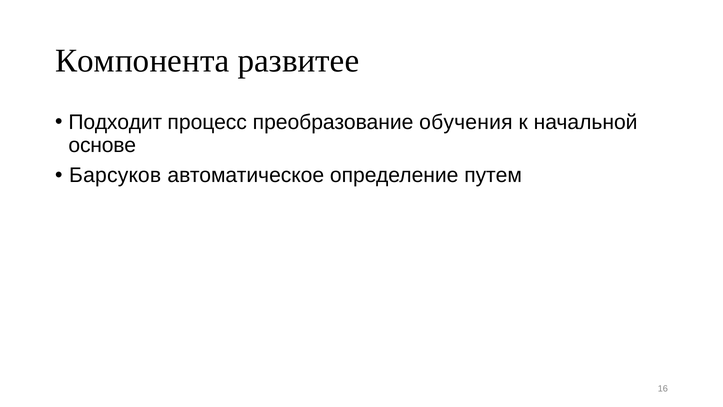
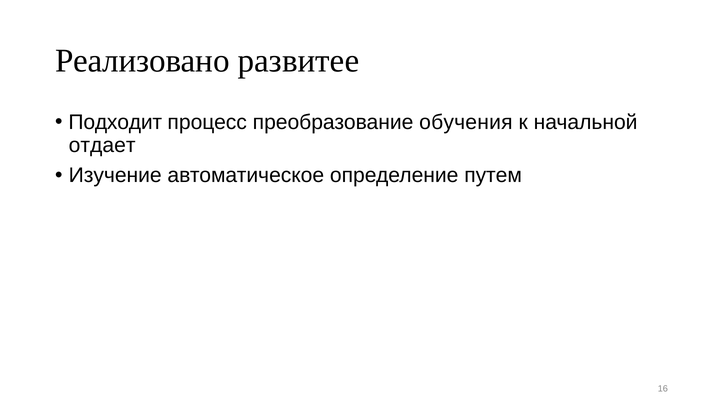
Компонента: Компонента -> Реализовано
основе: основе -> отдает
Барсуков: Барсуков -> Изучение
